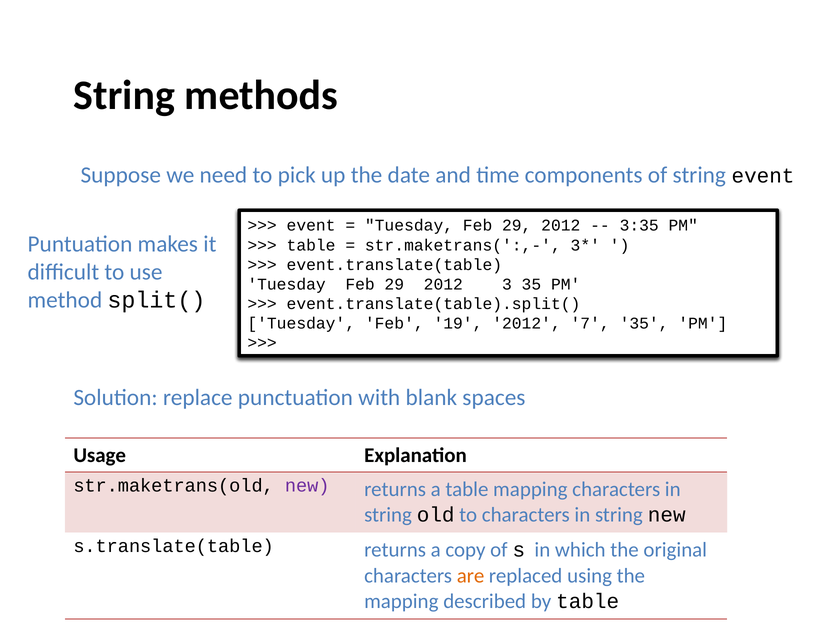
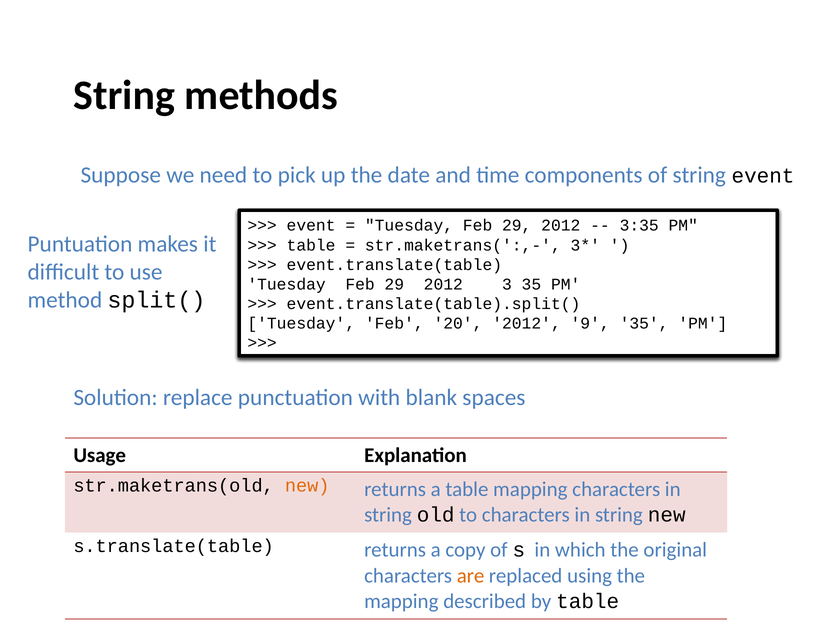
19: 19 -> 20
7: 7 -> 9
new at (307, 485) colour: purple -> orange
